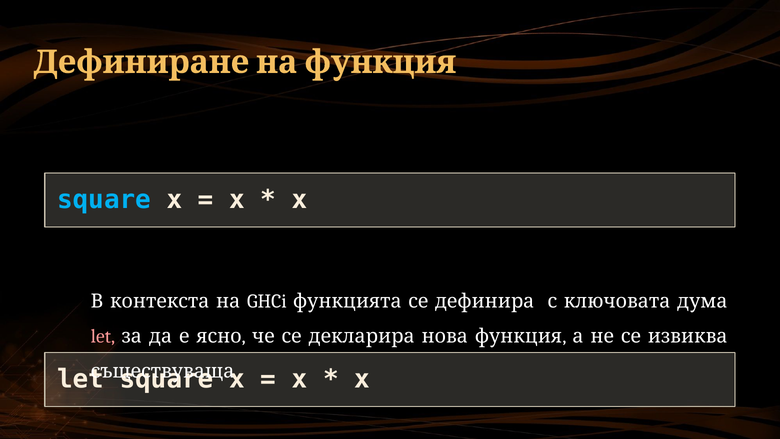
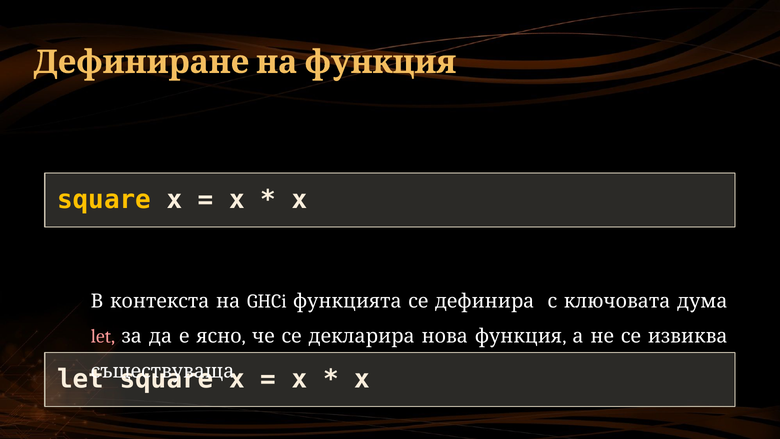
square at (104, 200) colour: light blue -> yellow
